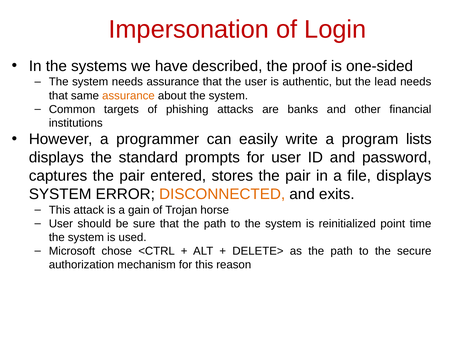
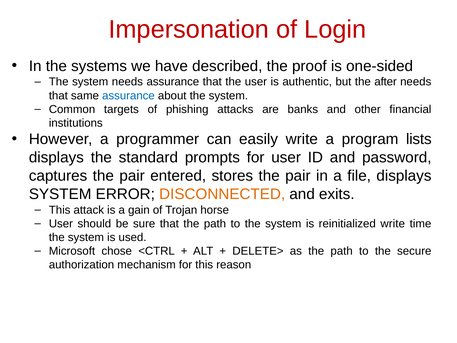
lead: lead -> after
assurance at (128, 95) colour: orange -> blue
reinitialized point: point -> write
